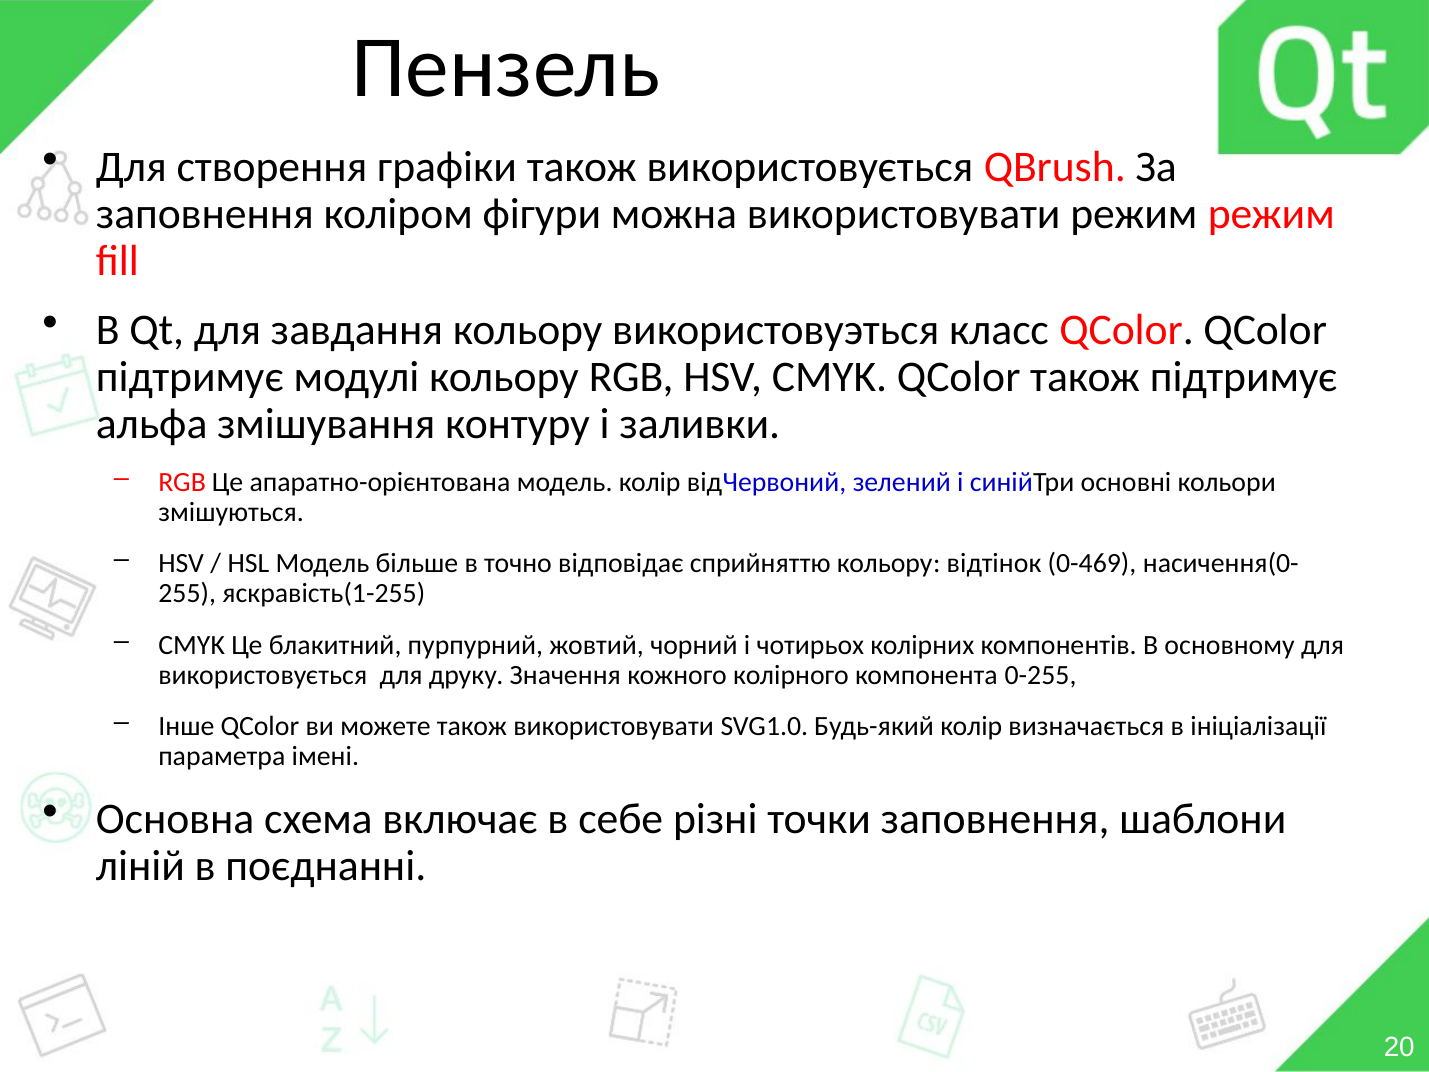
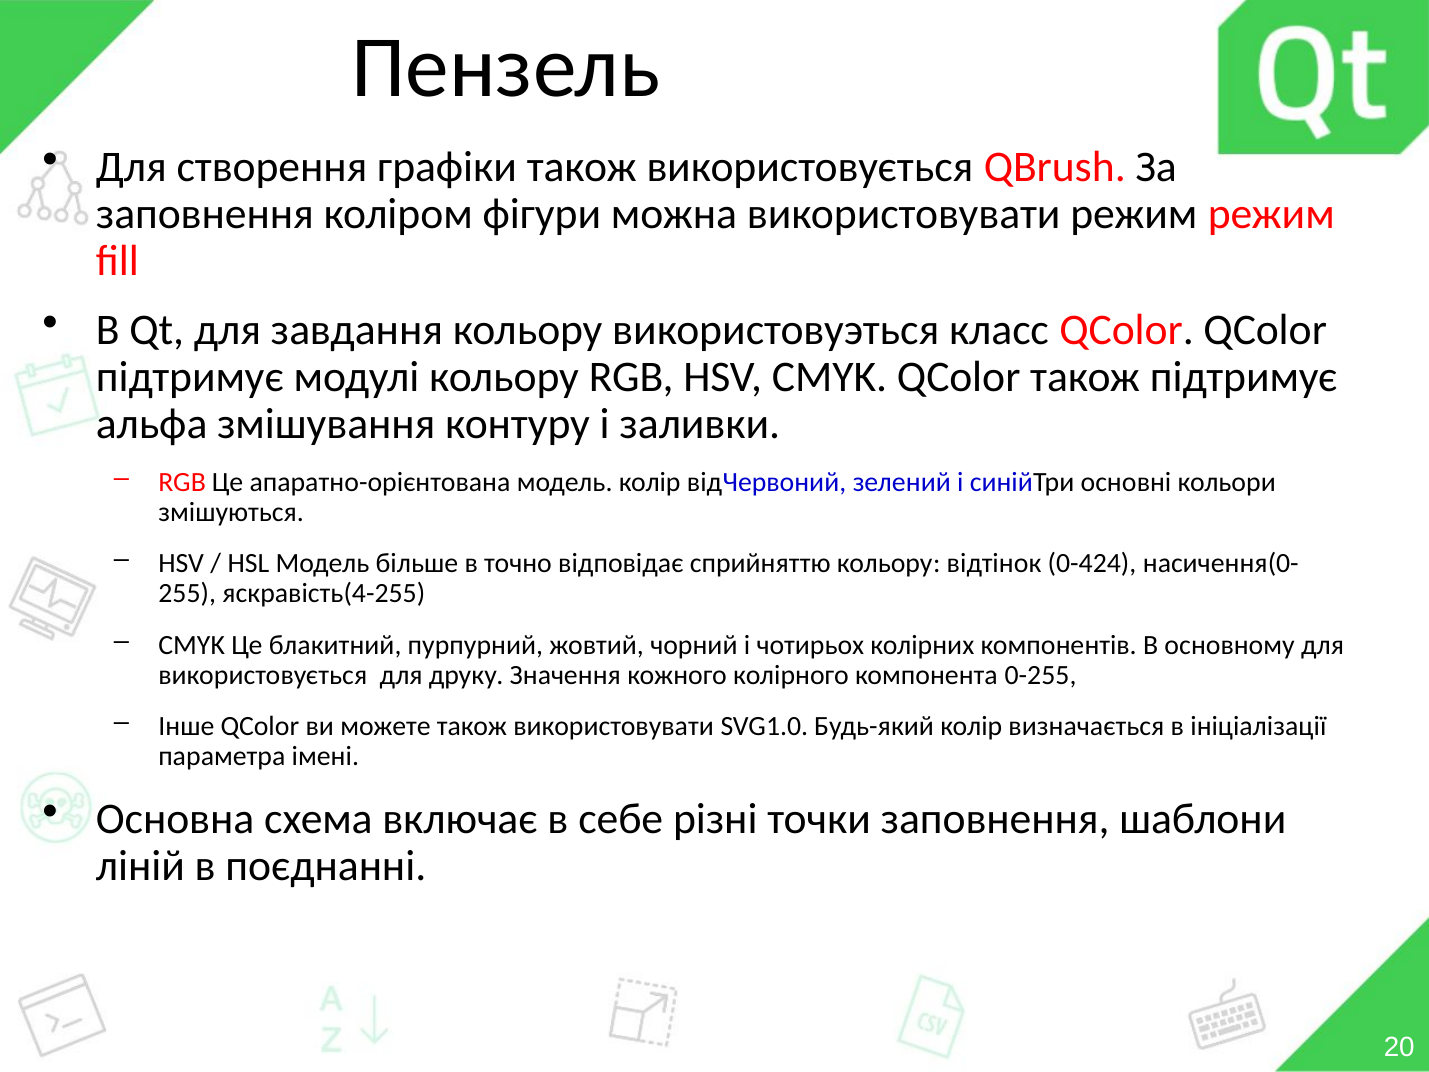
0-469: 0-469 -> 0-424
яскравість(1-255: яскравість(1-255 -> яскравість(4-255
